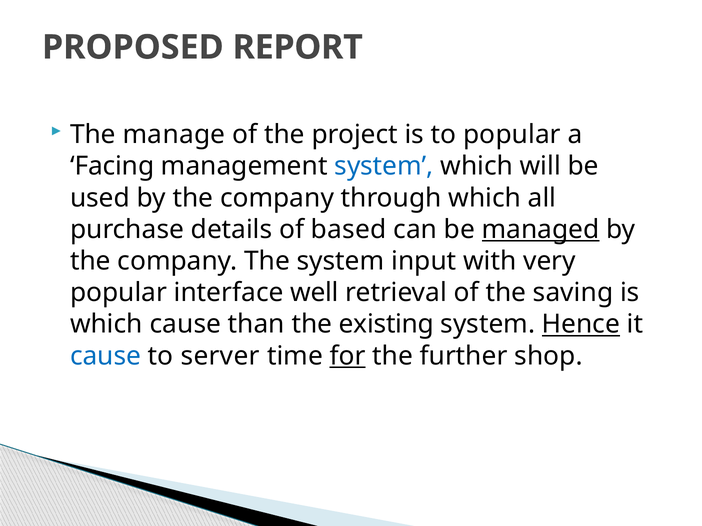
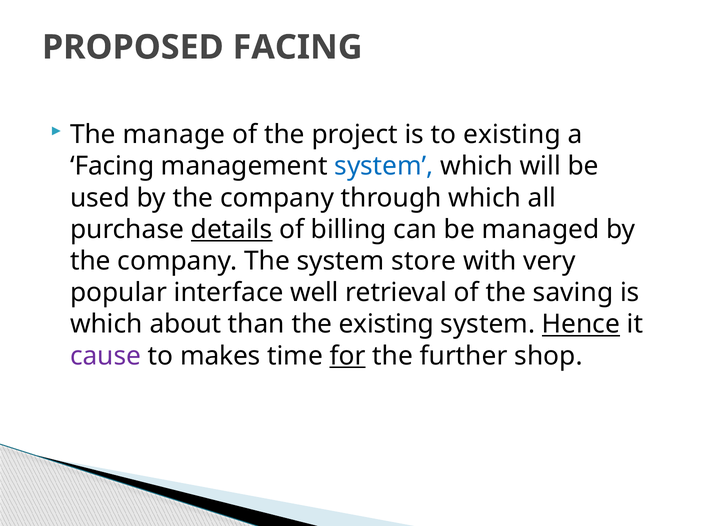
PROPOSED REPORT: REPORT -> FACING
to popular: popular -> existing
details underline: none -> present
based: based -> billing
managed underline: present -> none
input: input -> store
which cause: cause -> about
cause at (106, 356) colour: blue -> purple
server: server -> makes
